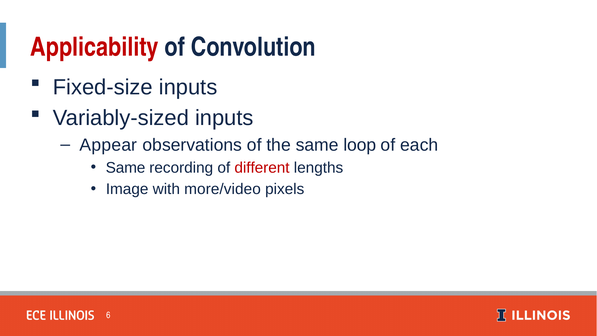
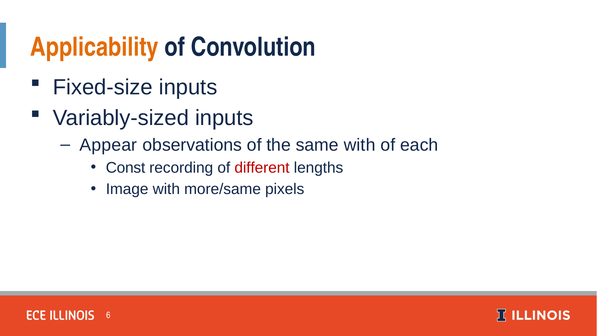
Applicability colour: red -> orange
same loop: loop -> with
Same at (126, 168): Same -> Const
more/video: more/video -> more/same
